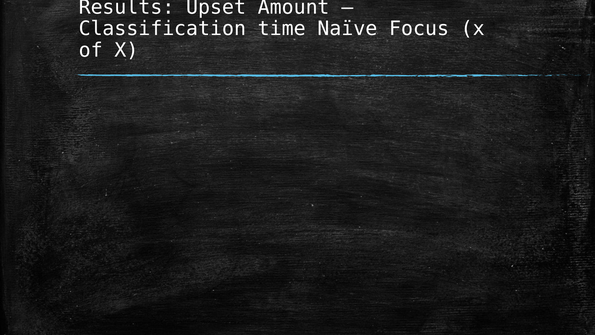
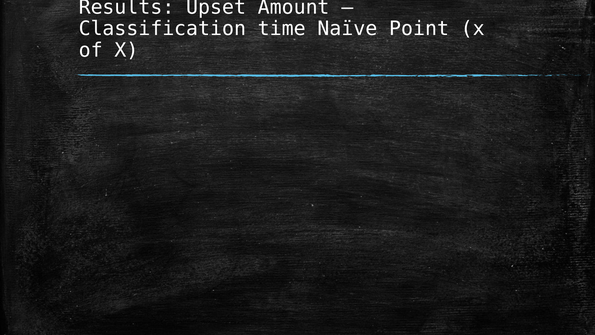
Focus: Focus -> Point
